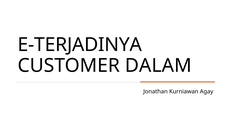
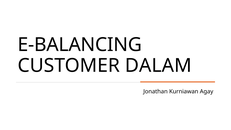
E-TERJADINYA: E-TERJADINYA -> E-BALANCING
